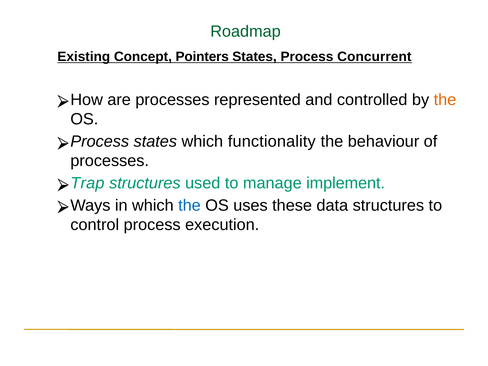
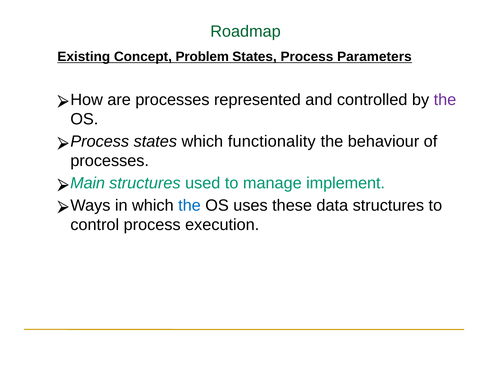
Pointers: Pointers -> Problem
Concurrent: Concurrent -> Parameters
the at (445, 100) colour: orange -> purple
Trap: Trap -> Main
